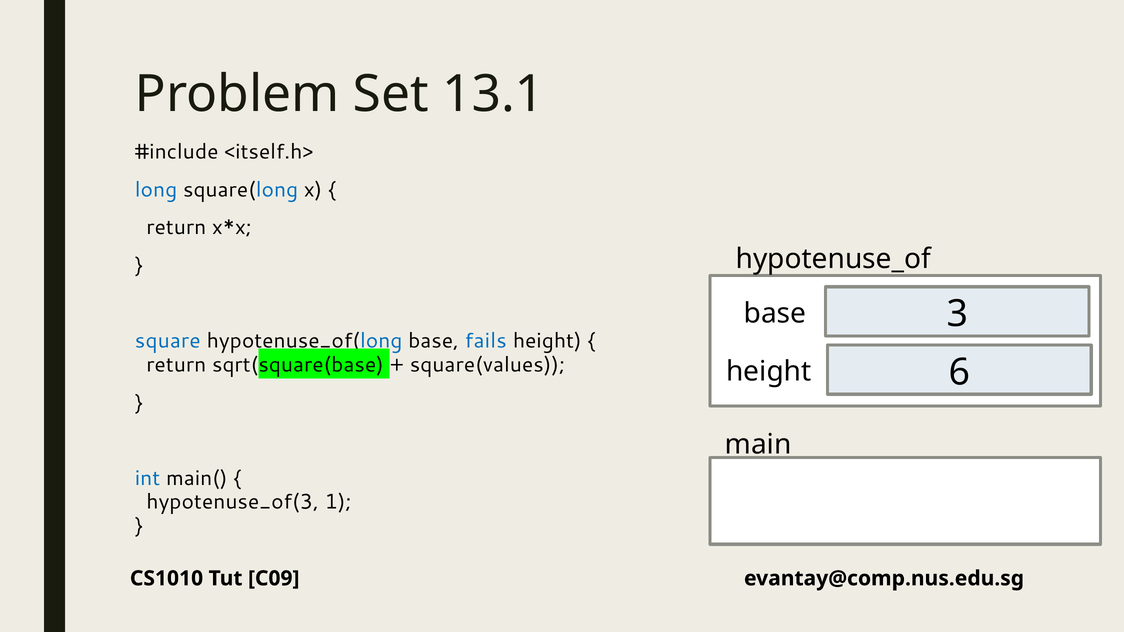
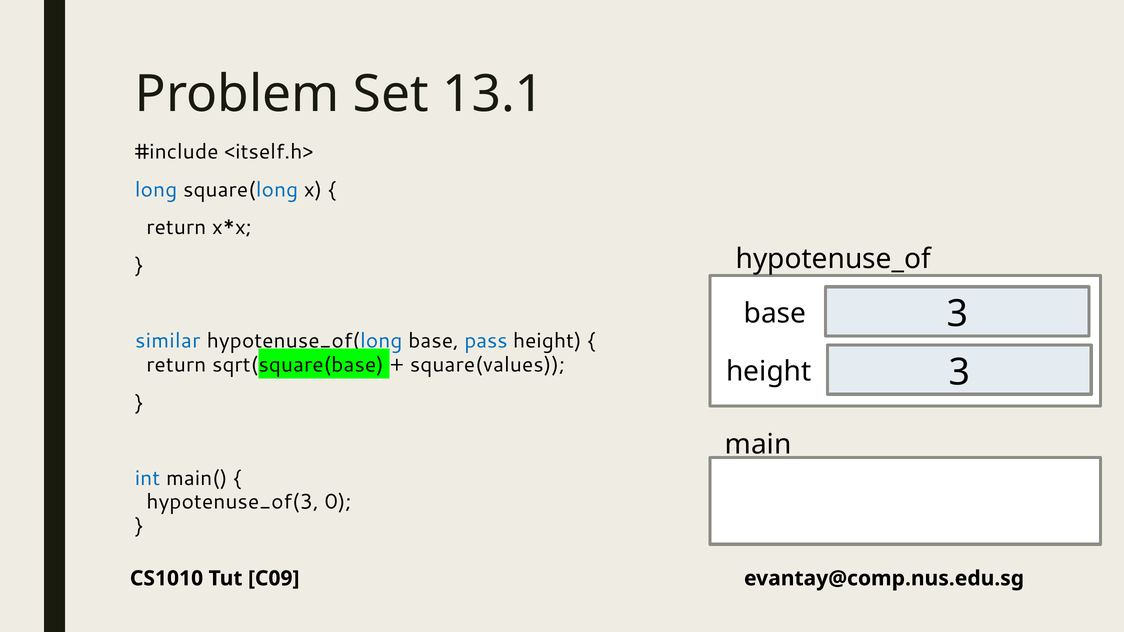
square: square -> similar
fails: fails -> pass
height 6: 6 -> 3
1: 1 -> 0
